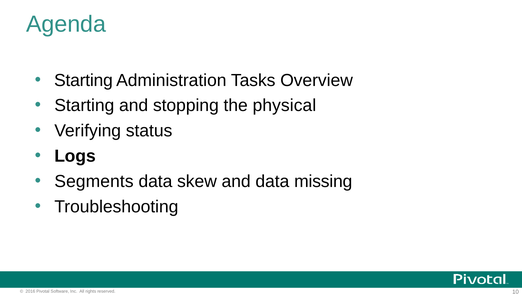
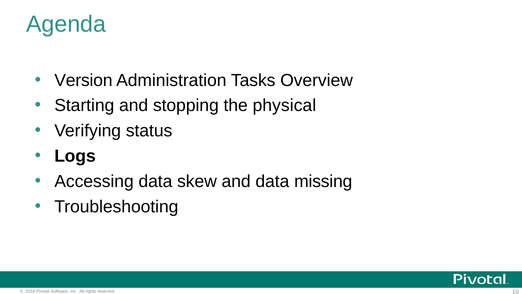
Starting at (83, 80): Starting -> Version
Segments: Segments -> Accessing
